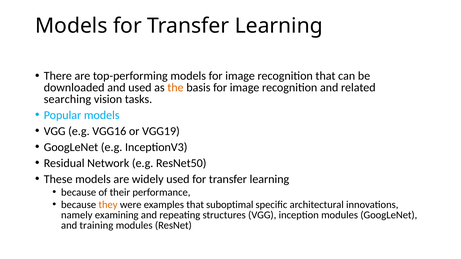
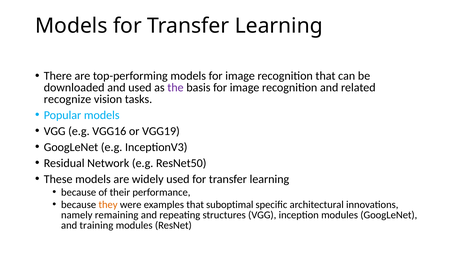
the colour: orange -> purple
searching: searching -> recognize
examining: examining -> remaining
